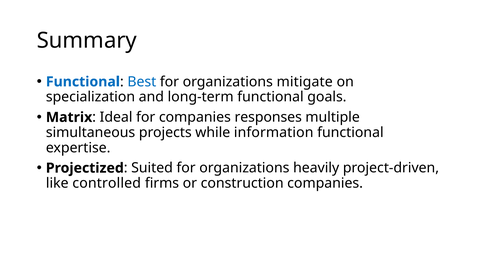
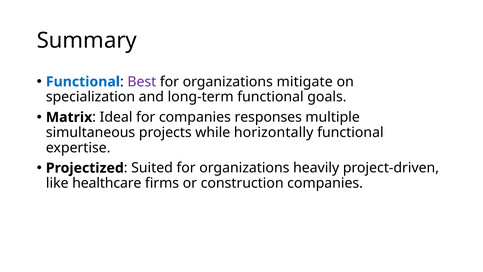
Best colour: blue -> purple
information: information -> horizontally
controlled: controlled -> healthcare
